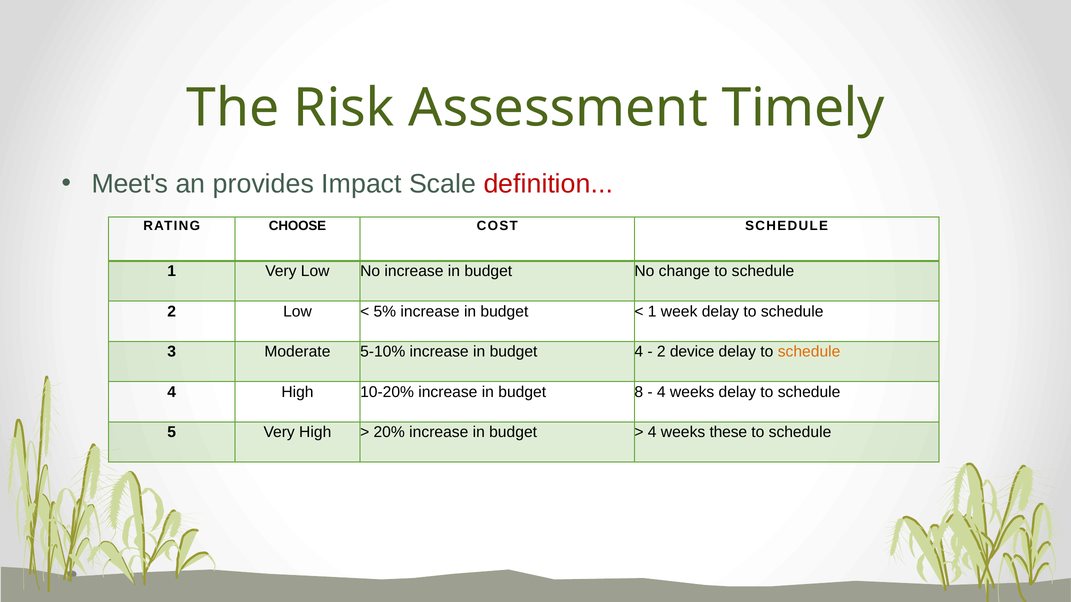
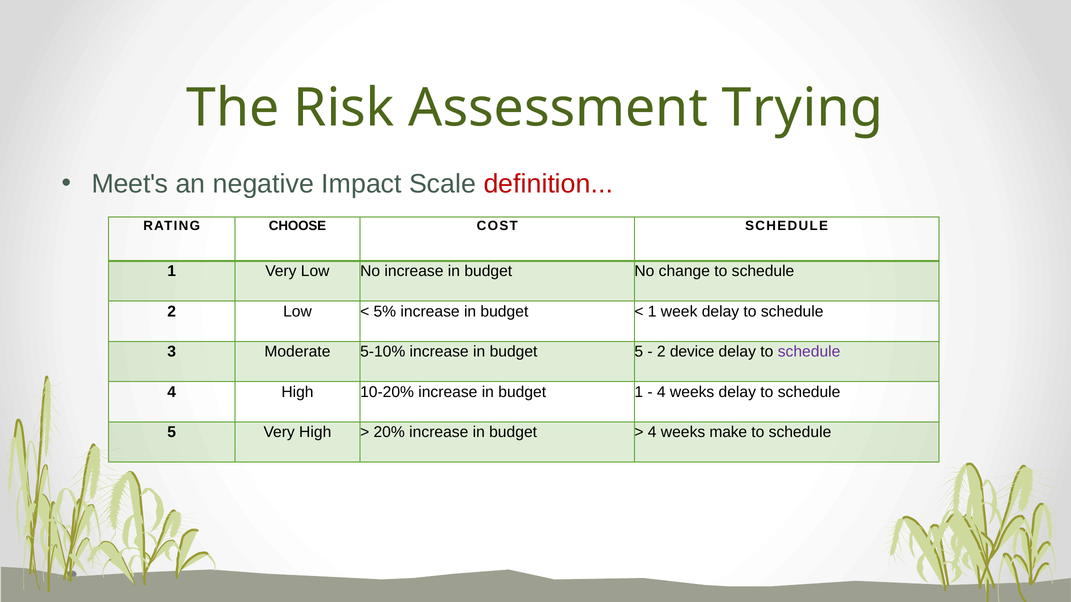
Timely: Timely -> Trying
provides: provides -> negative
budget 4: 4 -> 5
schedule at (809, 352) colour: orange -> purple
budget 8: 8 -> 1
these: these -> make
